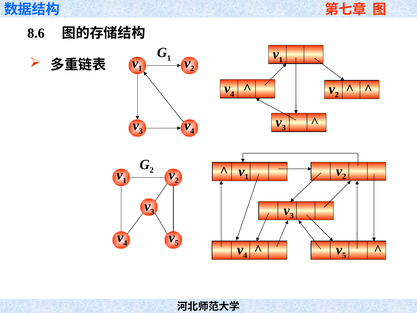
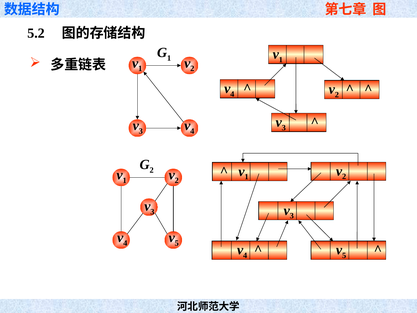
8.6: 8.6 -> 5.2
